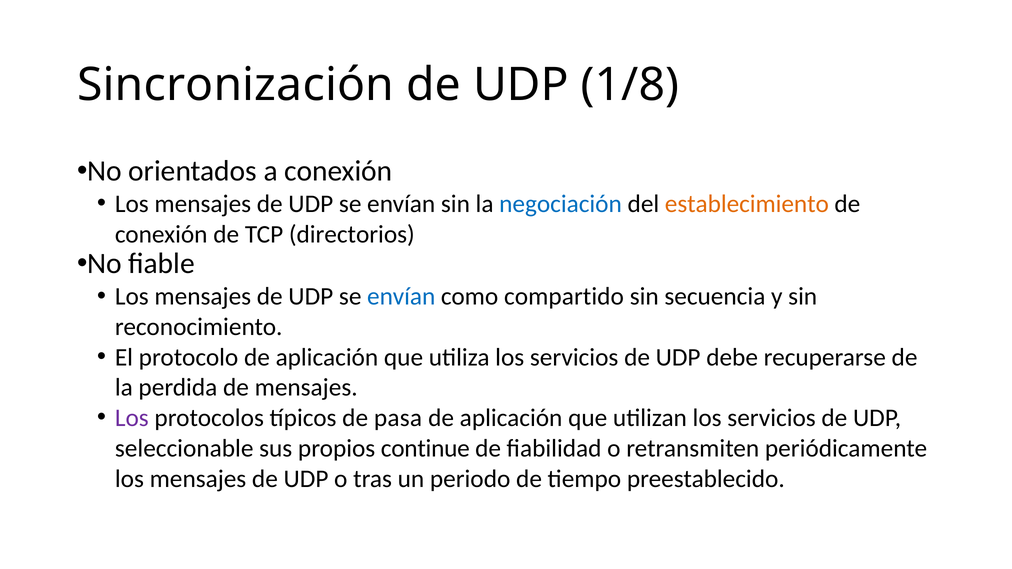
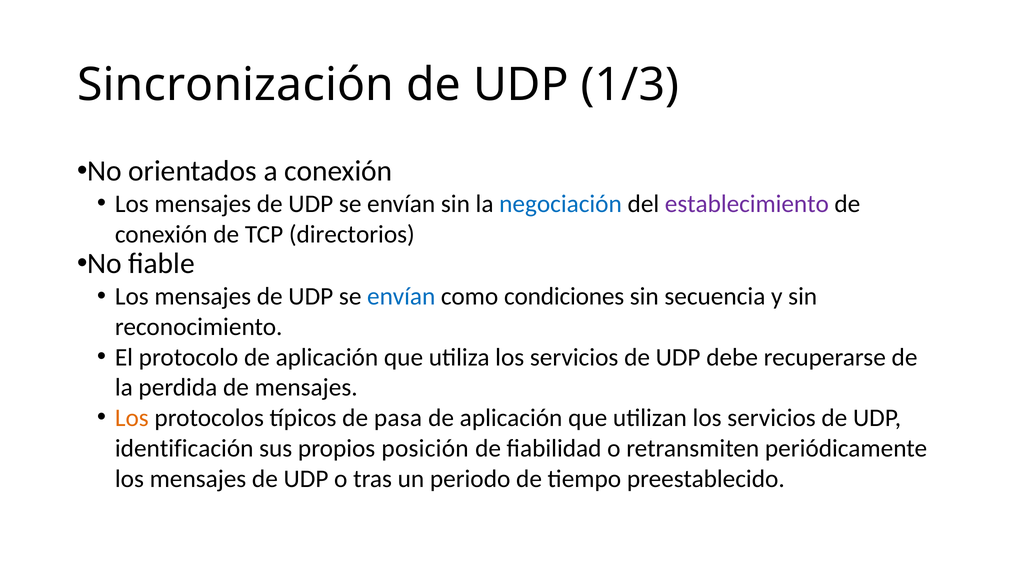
1/8: 1/8 -> 1/3
establecimiento colour: orange -> purple
compartido: compartido -> condiciones
Los at (132, 418) colour: purple -> orange
seleccionable: seleccionable -> identificación
continue: continue -> posición
